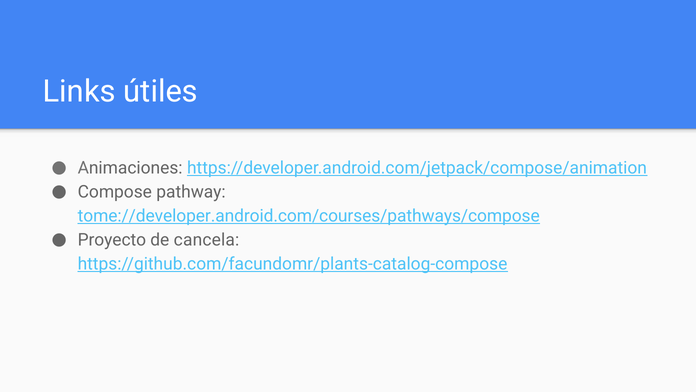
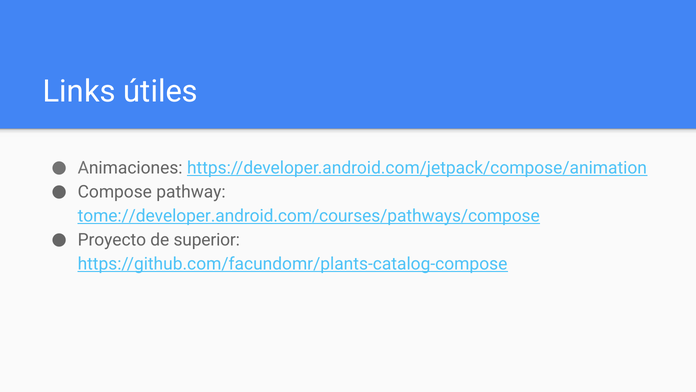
cancela: cancela -> superior
